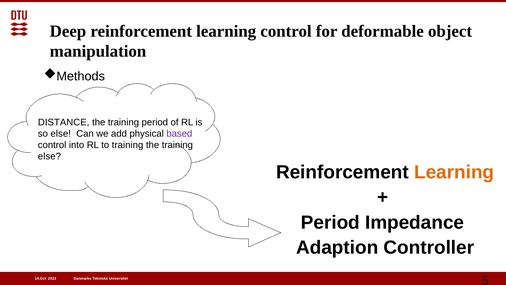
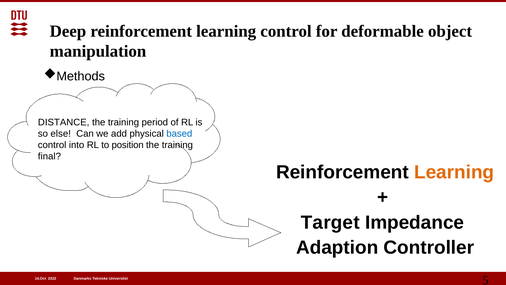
based colour: purple -> blue
to training: training -> position
else at (49, 156): else -> final
Period at (330, 222): Period -> Target
